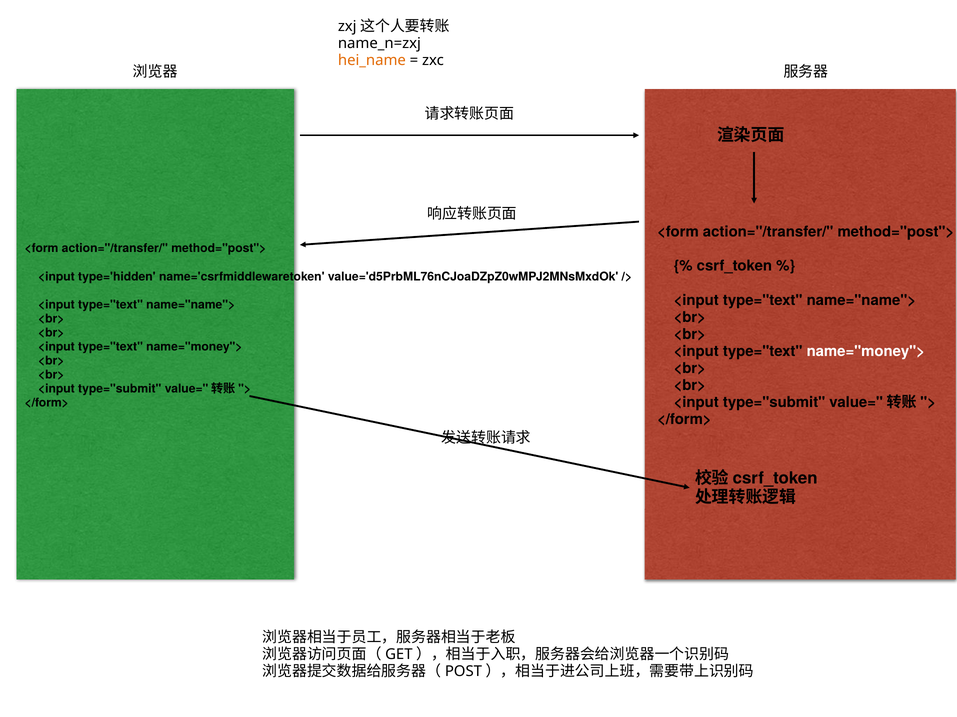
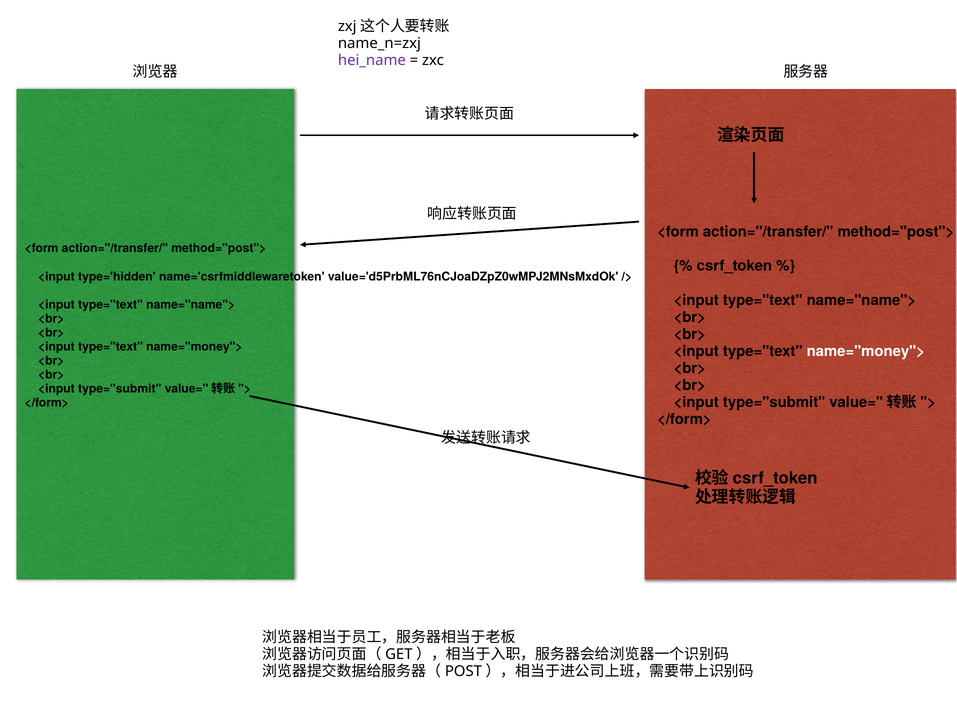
hei_name colour: orange -> purple
